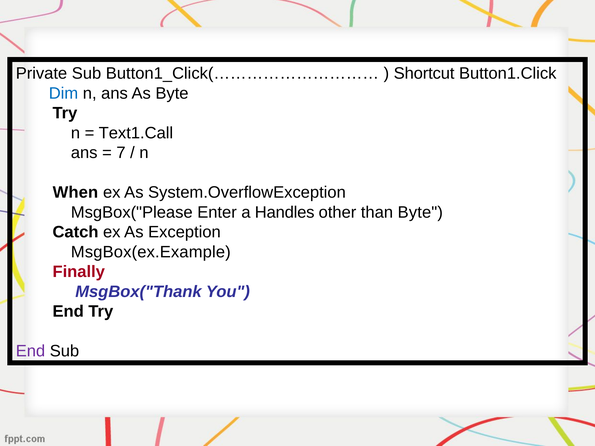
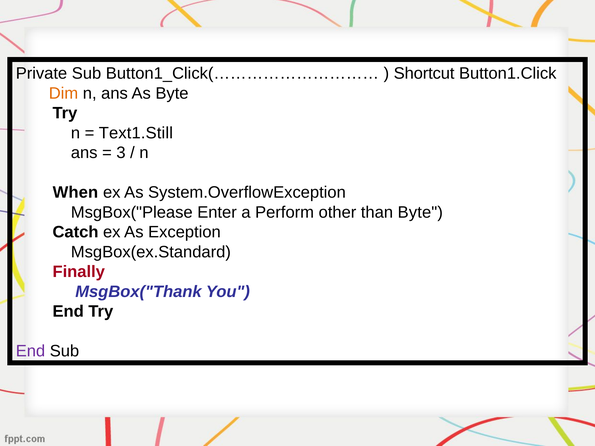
Dim colour: blue -> orange
Text1.Call: Text1.Call -> Text1.Still
7: 7 -> 3
Handles: Handles -> Perform
MsgBox(ex.Example: MsgBox(ex.Example -> MsgBox(ex.Standard
